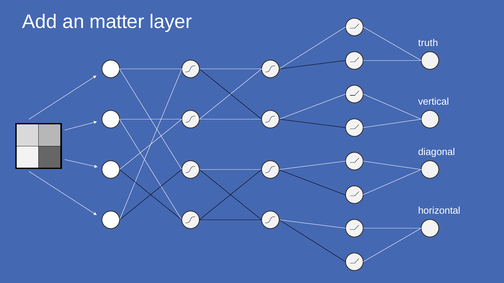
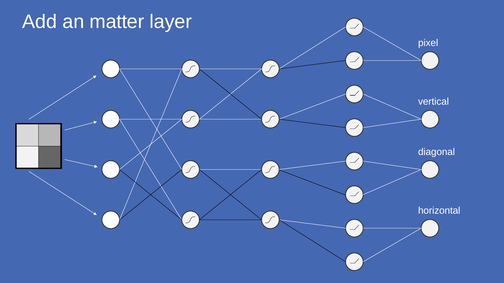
truth: truth -> pixel
